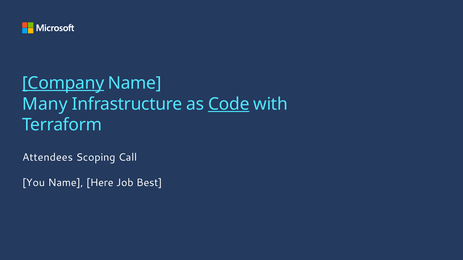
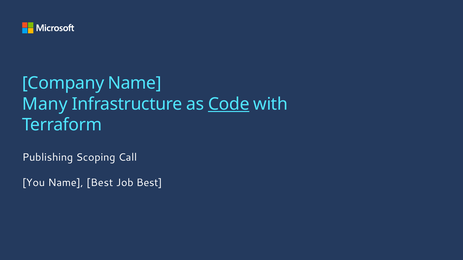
Company underline: present -> none
Attendees: Attendees -> Publishing
Name Here: Here -> Best
